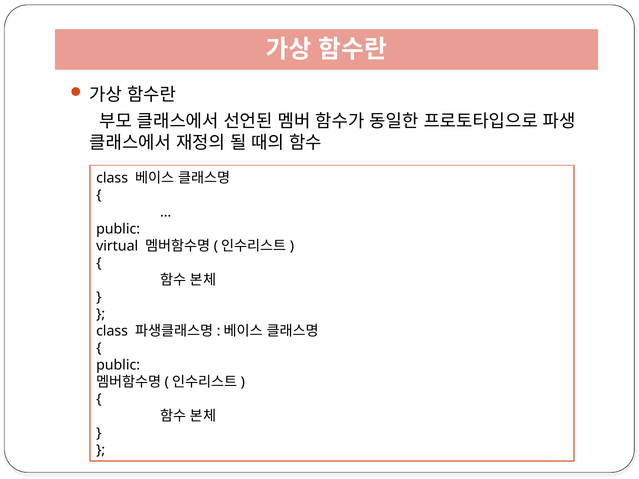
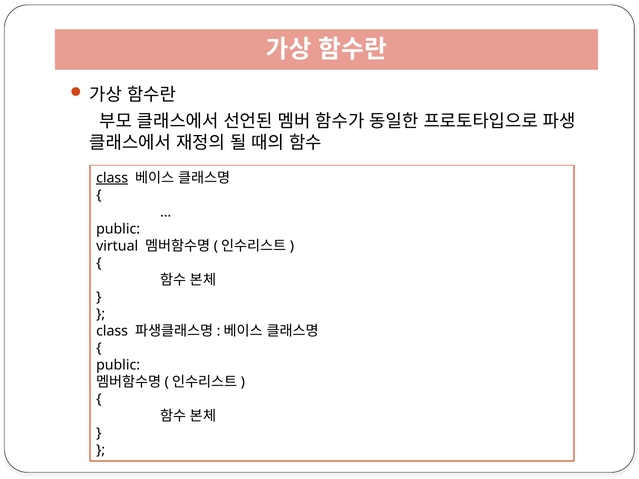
class at (112, 178) underline: none -> present
